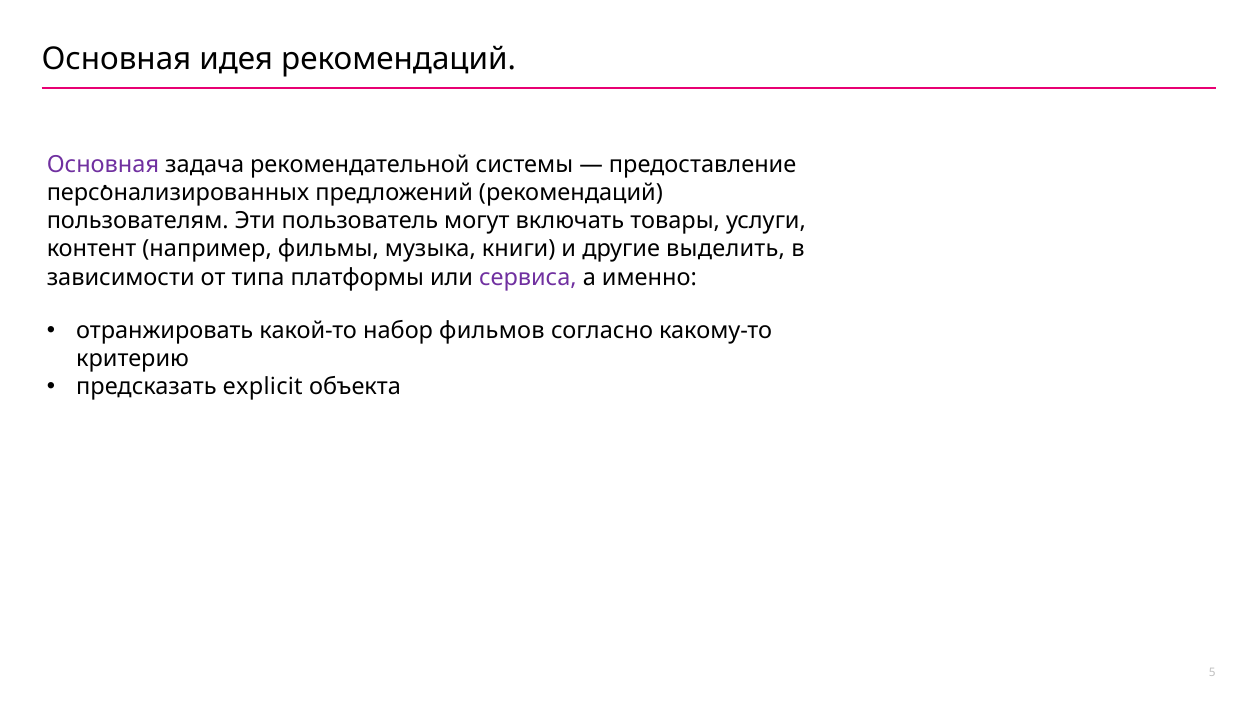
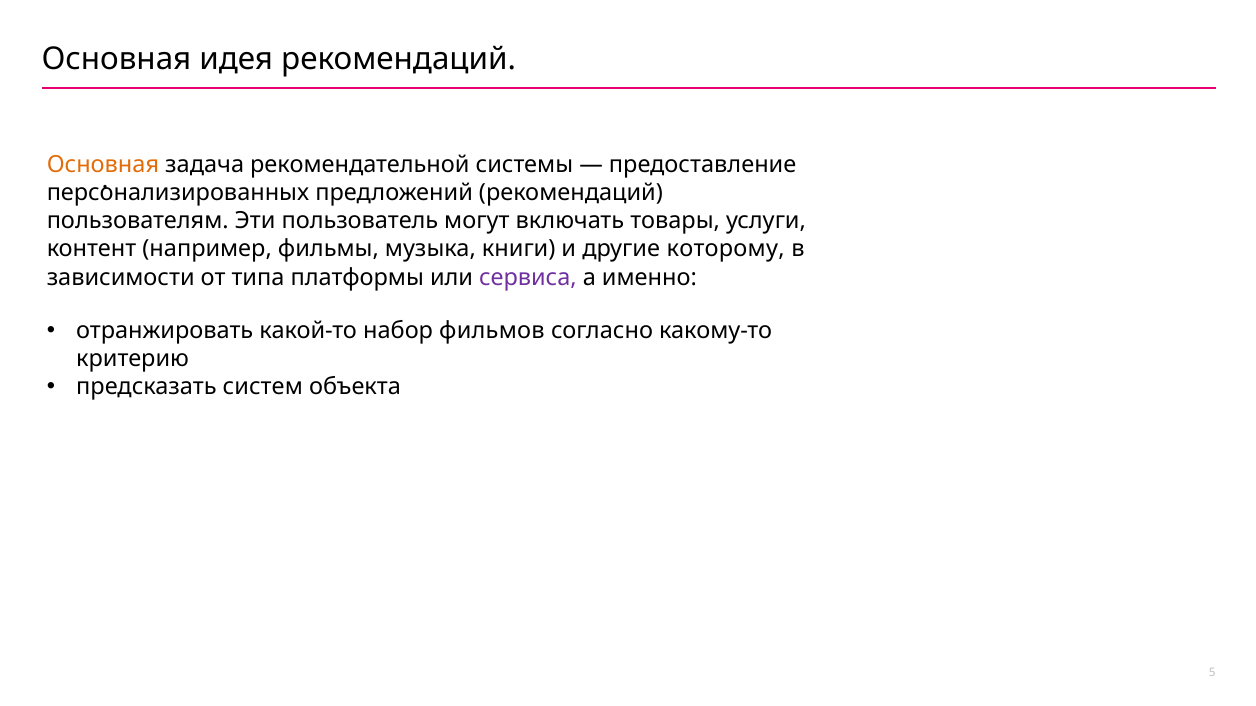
Основная at (103, 164) colour: purple -> orange
выделить: выделить -> которому
explicit: explicit -> систем
